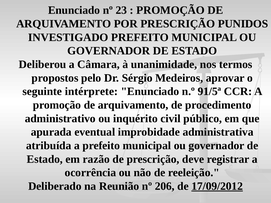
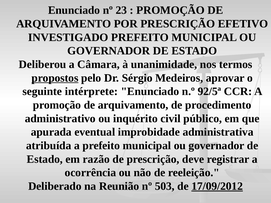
PUNIDOS: PUNIDOS -> EFETIVO
propostos underline: none -> present
91/5ª: 91/5ª -> 92/5ª
206: 206 -> 503
